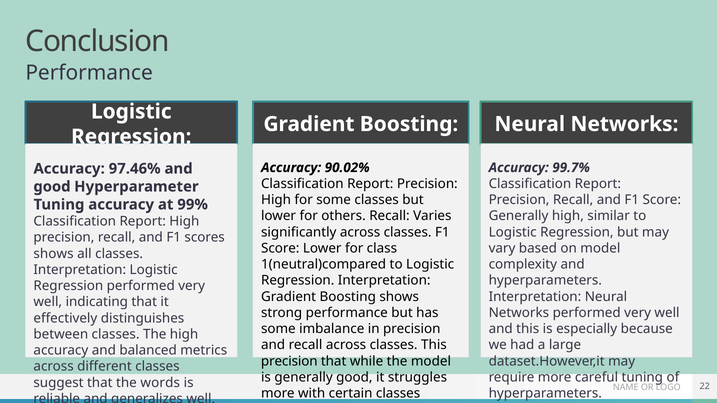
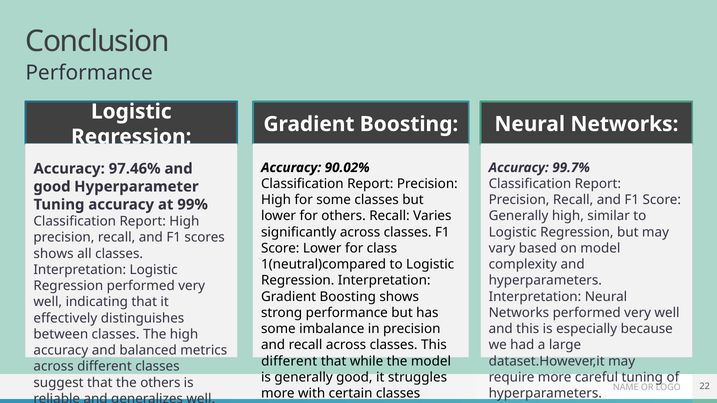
precision at (289, 361): precision -> different
the words: words -> others
